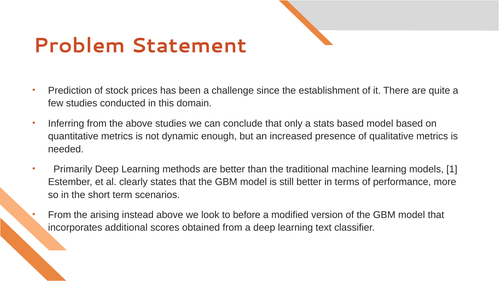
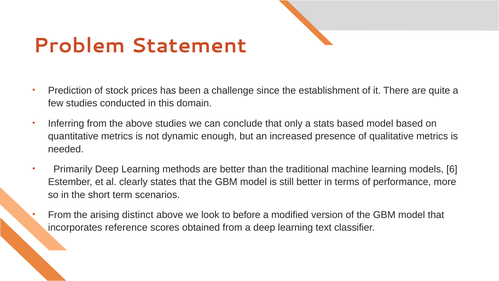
1: 1 -> 6
instead: instead -> distinct
additional: additional -> reference
